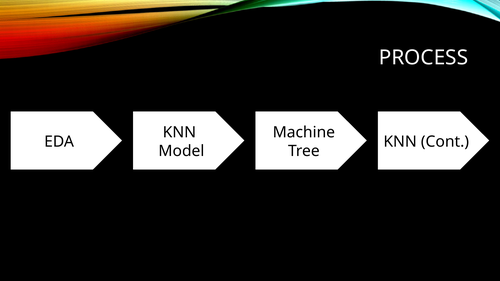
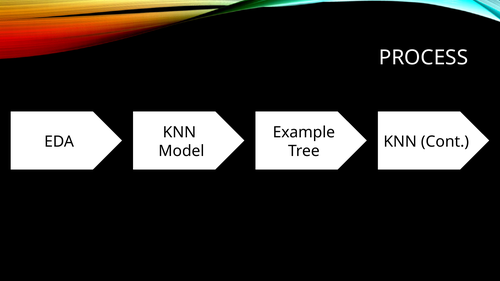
Machine: Machine -> Example
